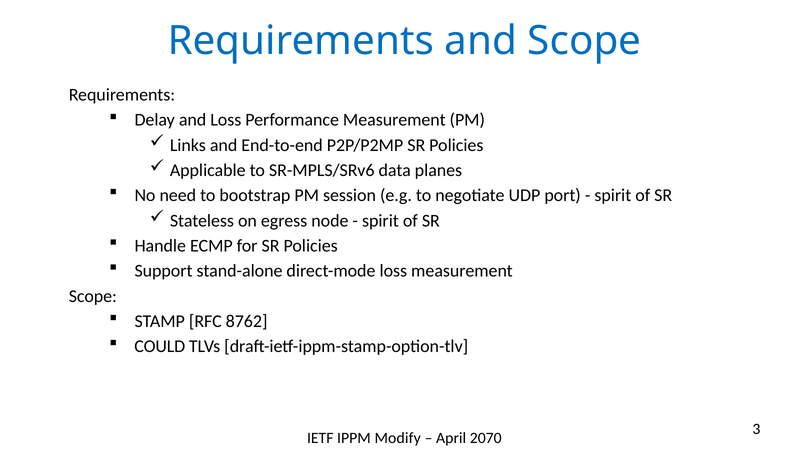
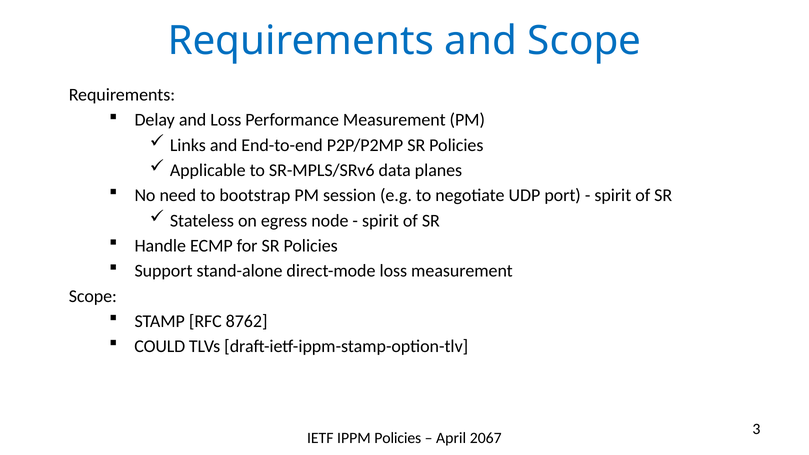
IPPM Modify: Modify -> Policies
2070: 2070 -> 2067
